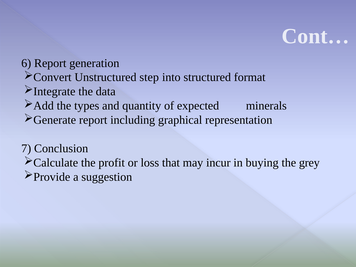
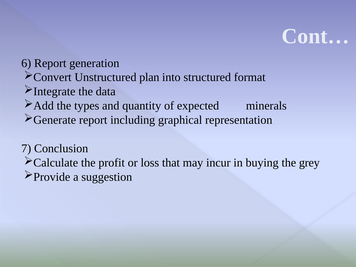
step: step -> plan
